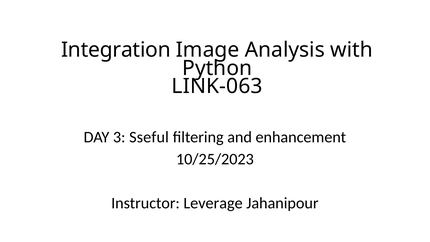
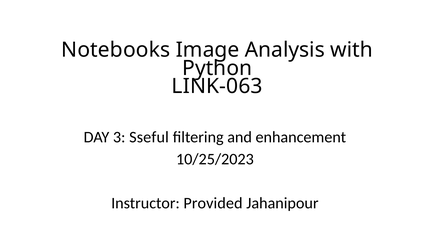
Integration: Integration -> Notebooks
Leverage: Leverage -> Provided
